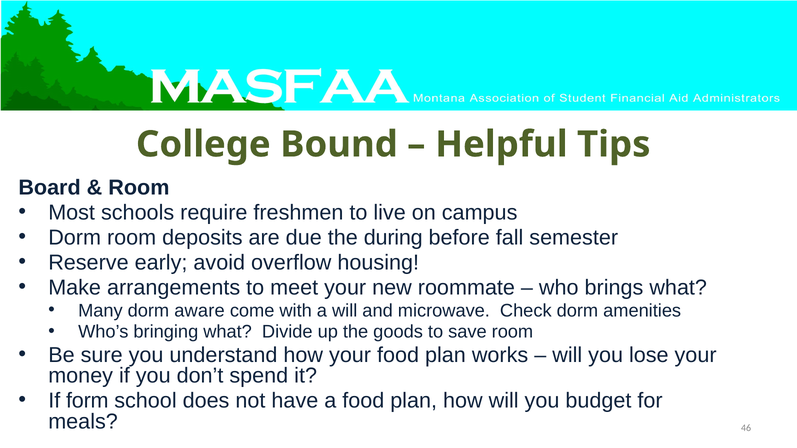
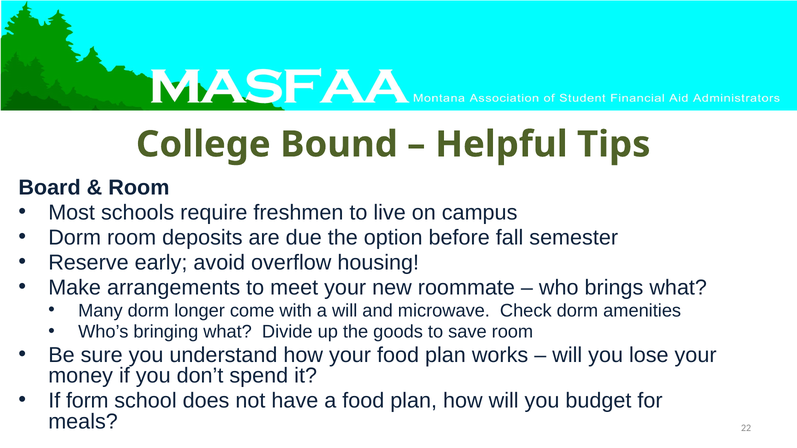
during: during -> option
aware: aware -> longer
46: 46 -> 22
